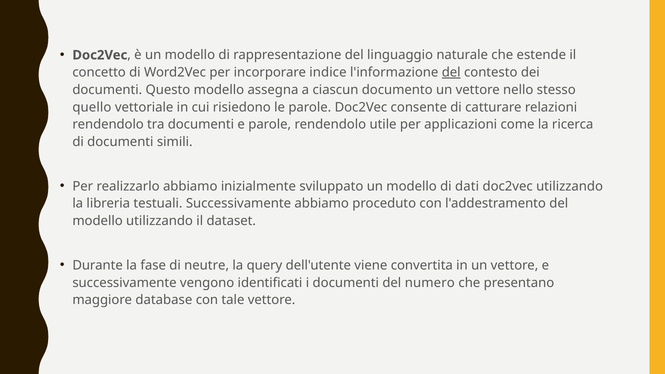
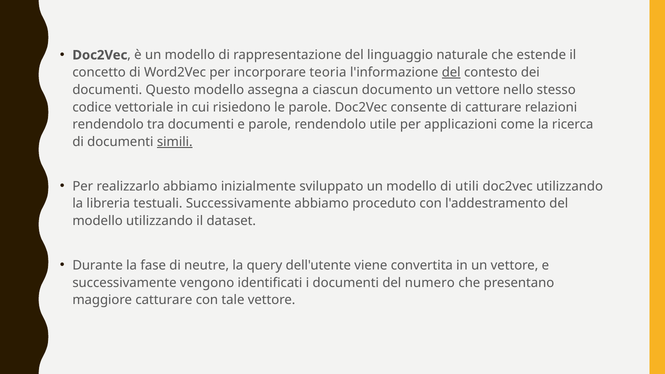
indice: indice -> teoria
quello: quello -> codice
simili underline: none -> present
dati: dati -> utili
maggiore database: database -> catturare
